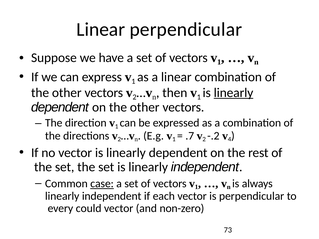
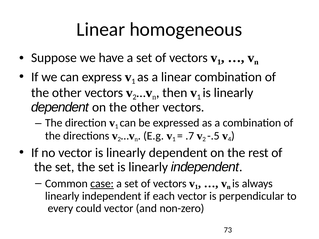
Linear perpendicular: perpendicular -> homogeneous
linearly at (234, 93) underline: present -> none
-.2: -.2 -> -.5
